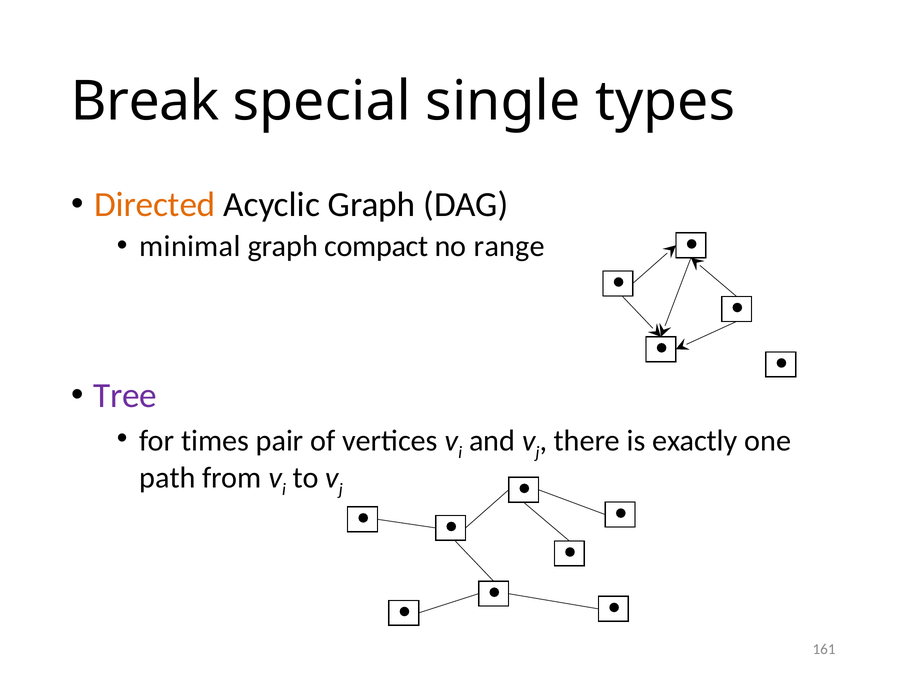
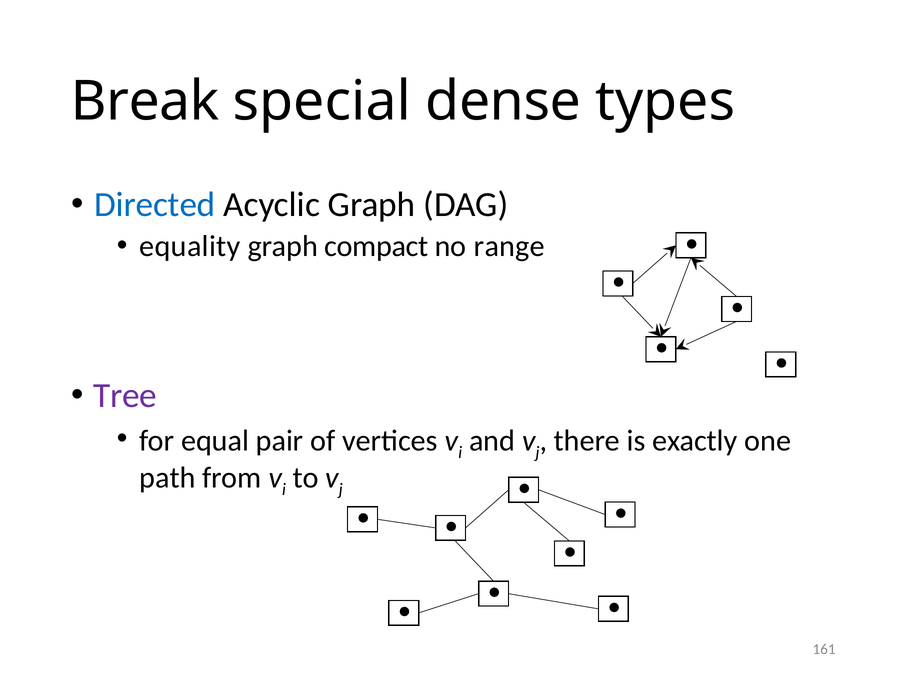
single: single -> dense
Directed colour: orange -> blue
minimal: minimal -> equality
times: times -> equal
